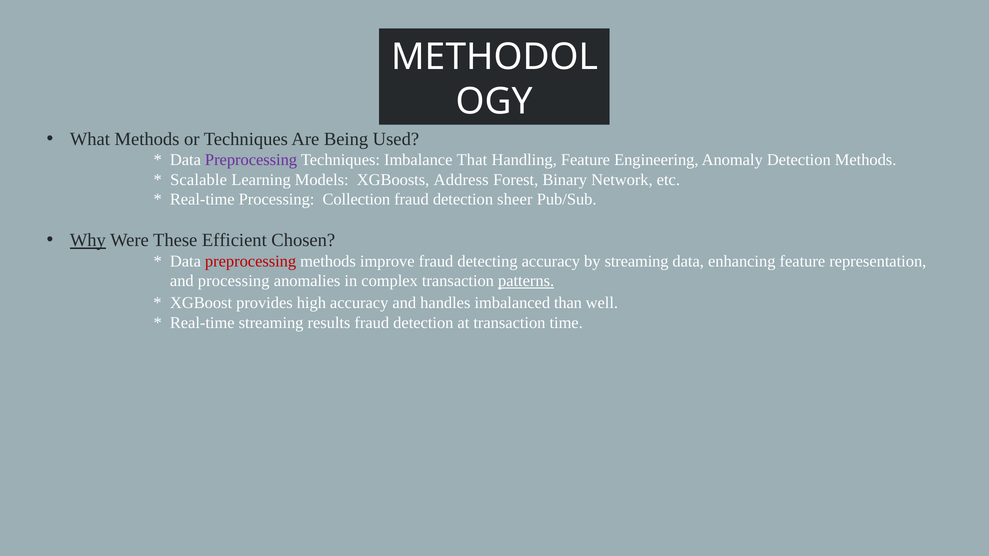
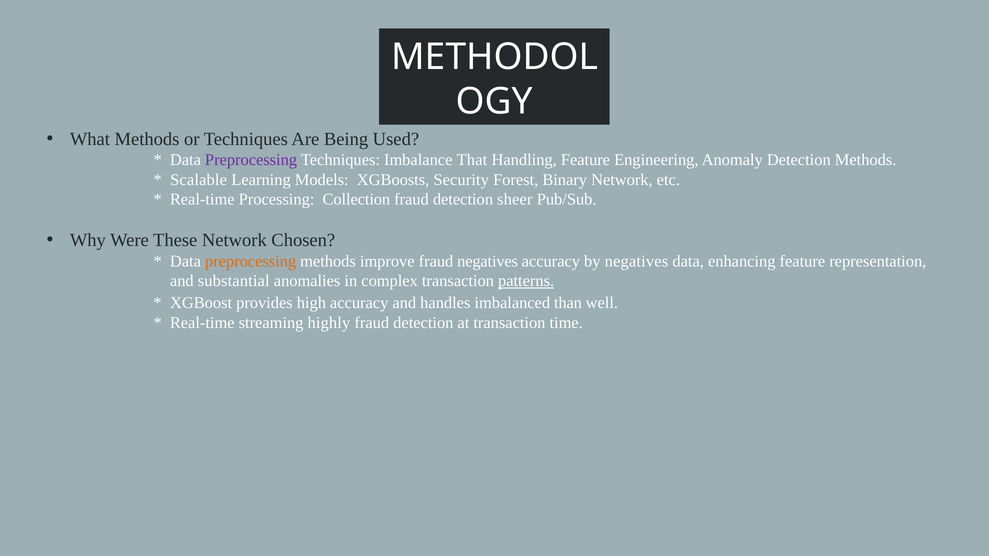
Address: Address -> Security
Why underline: present -> none
These Efficient: Efficient -> Network
preprocessing at (251, 261) colour: red -> orange
fraud detecting: detecting -> negatives
by streaming: streaming -> negatives
and processing: processing -> substantial
results: results -> highly
